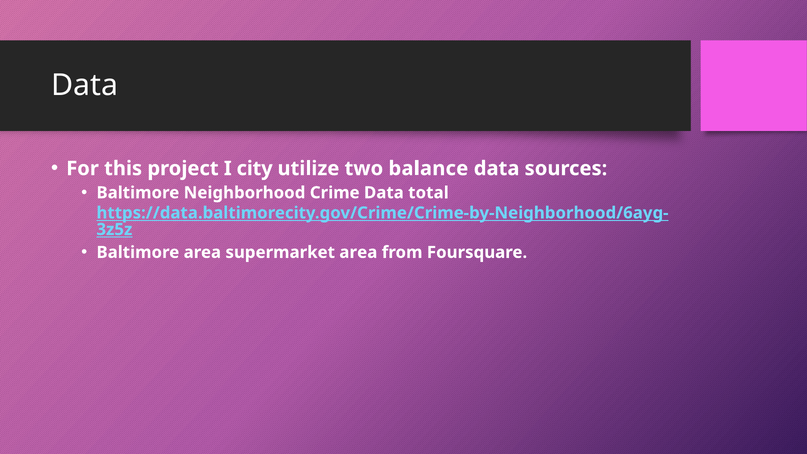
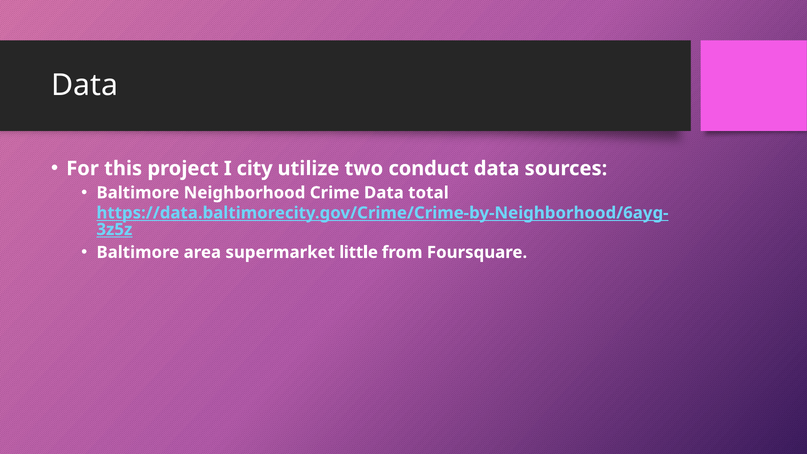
balance: balance -> conduct
supermarket area: area -> little
